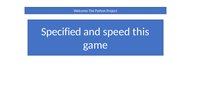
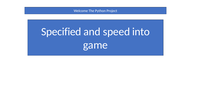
this: this -> into
